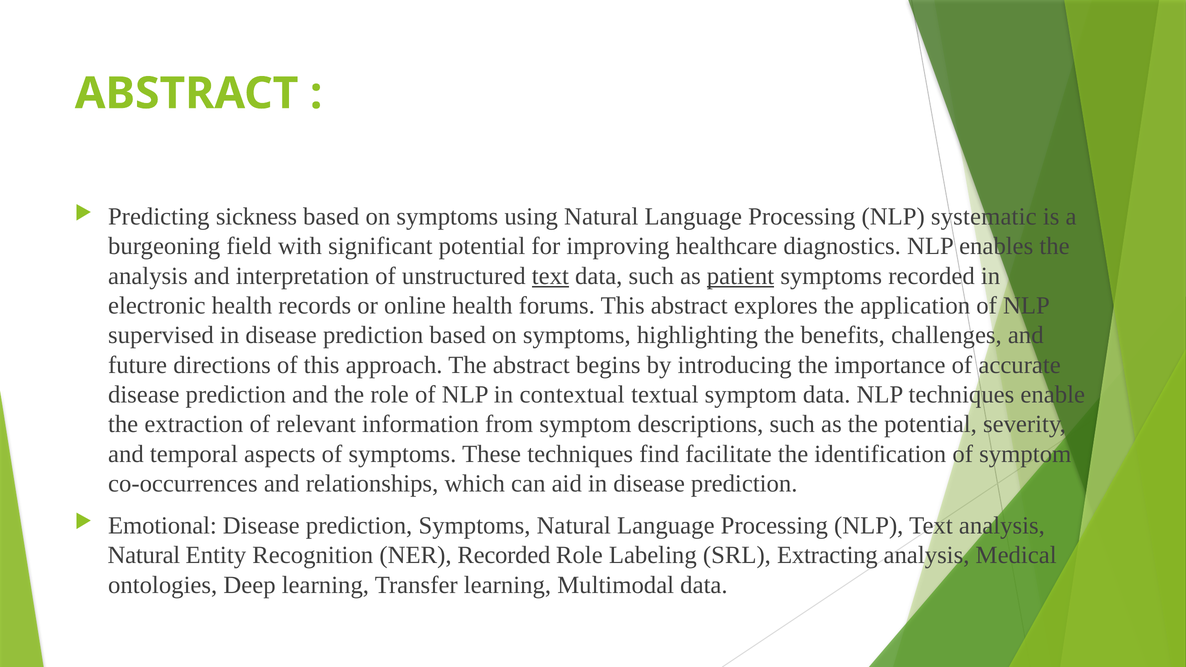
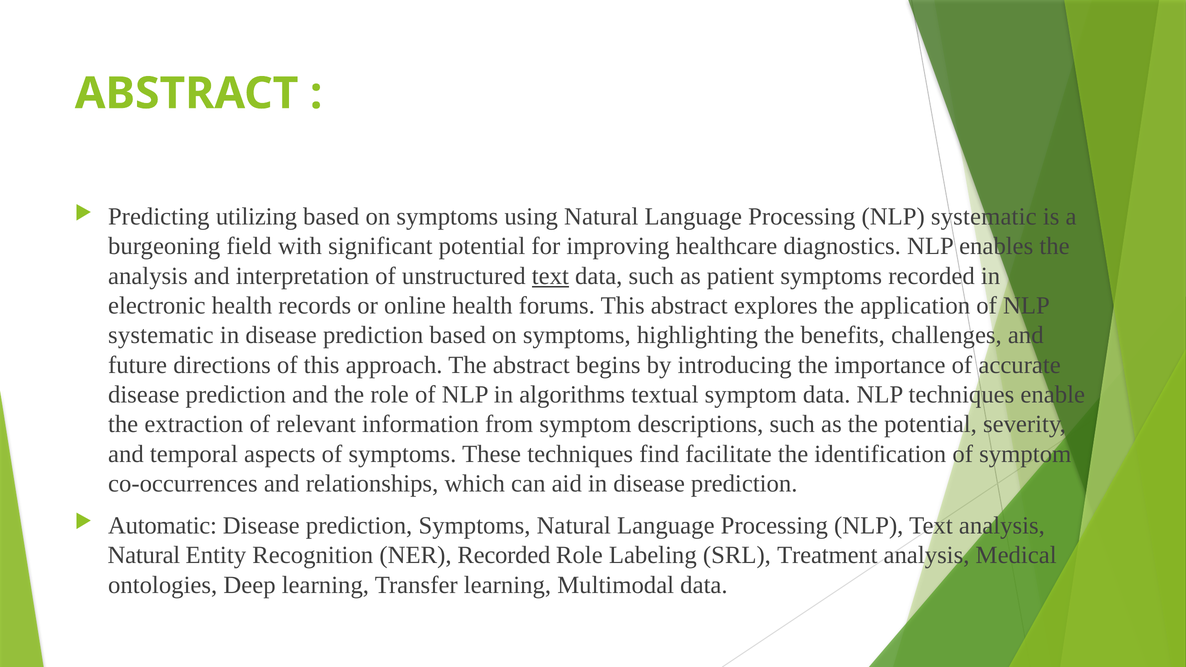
sickness: sickness -> utilizing
patient underline: present -> none
supervised at (161, 335): supervised -> systematic
contextual: contextual -> algorithms
Emotional: Emotional -> Automatic
Extracting: Extracting -> Treatment
